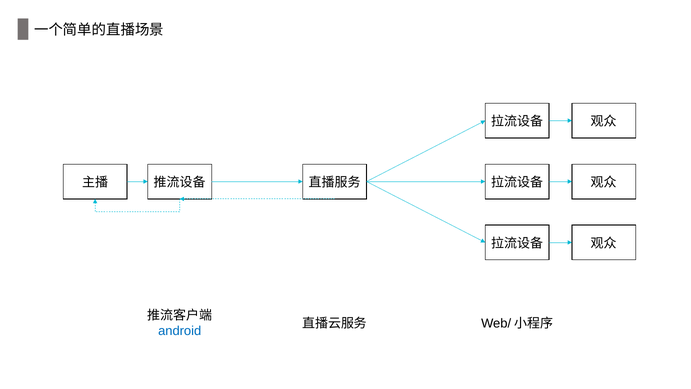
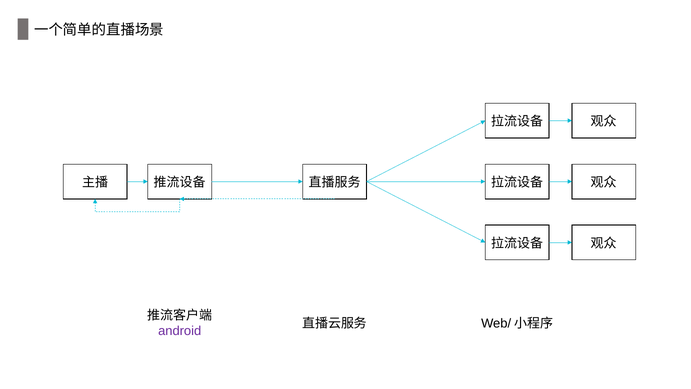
android colour: blue -> purple
